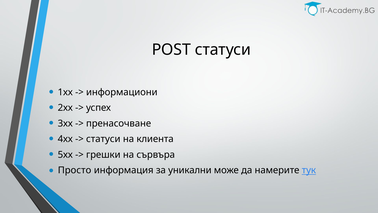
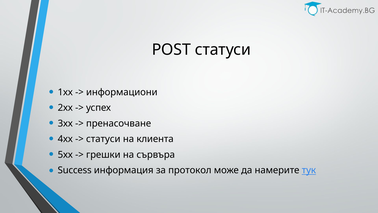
Просто: Просто -> Success
уникални: уникални -> протокол
